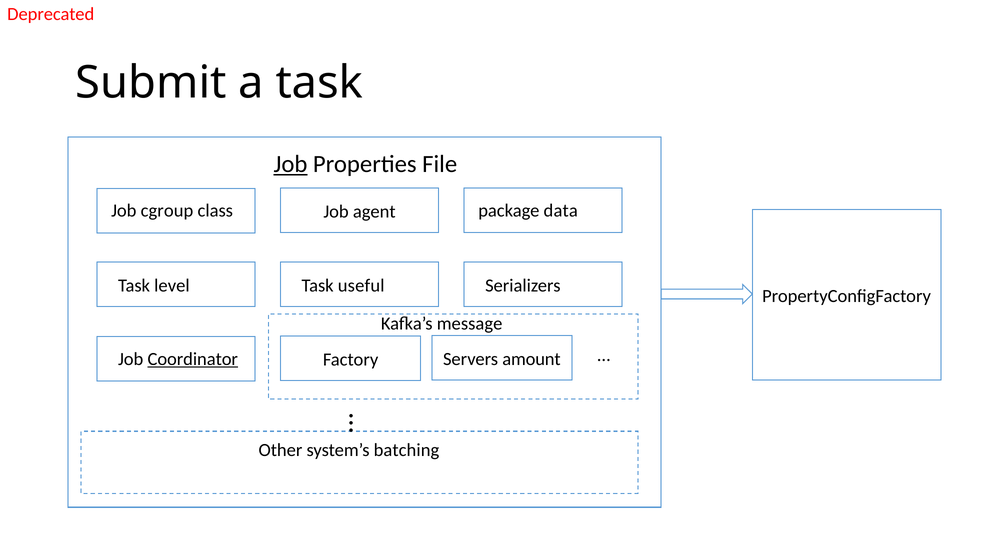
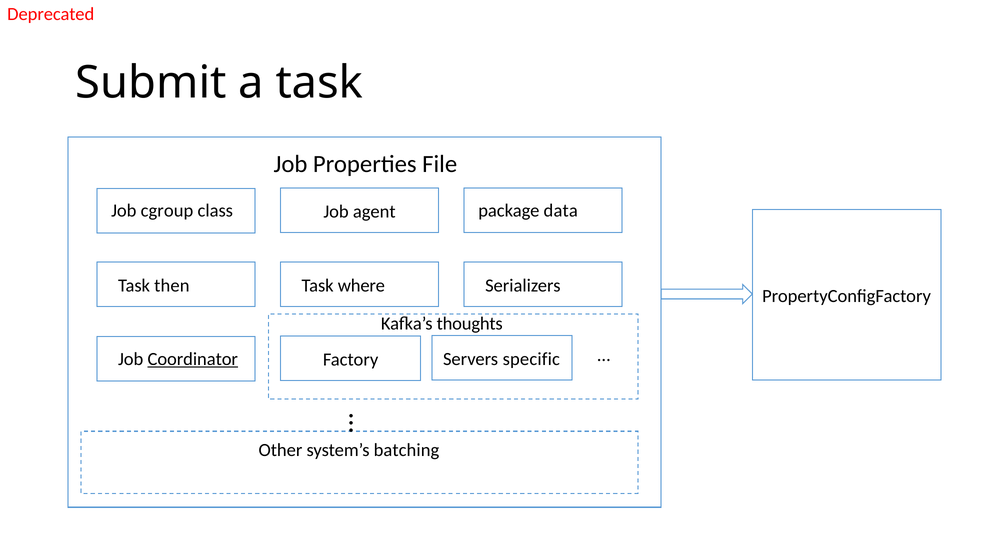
Job at (290, 164) underline: present -> none
level: level -> then
useful: useful -> where
message: message -> thoughts
amount: amount -> specific
